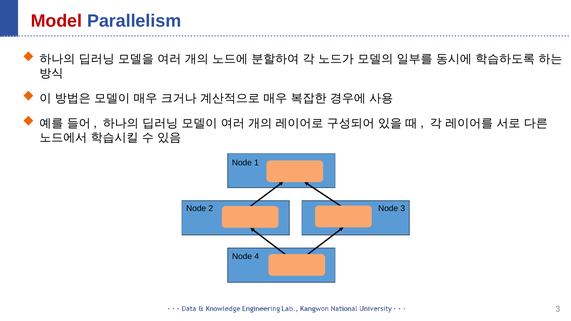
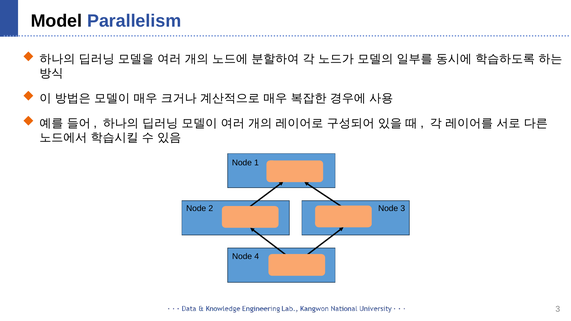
Model colour: red -> black
